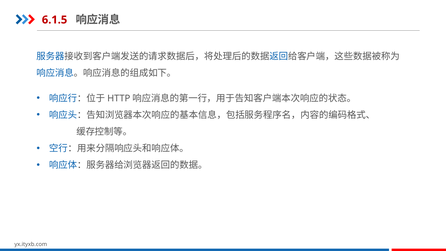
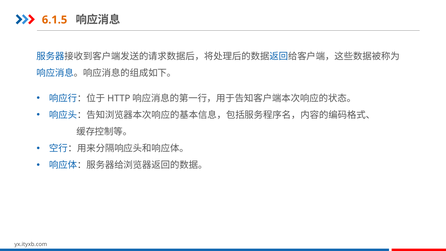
6.1.5 colour: red -> orange
